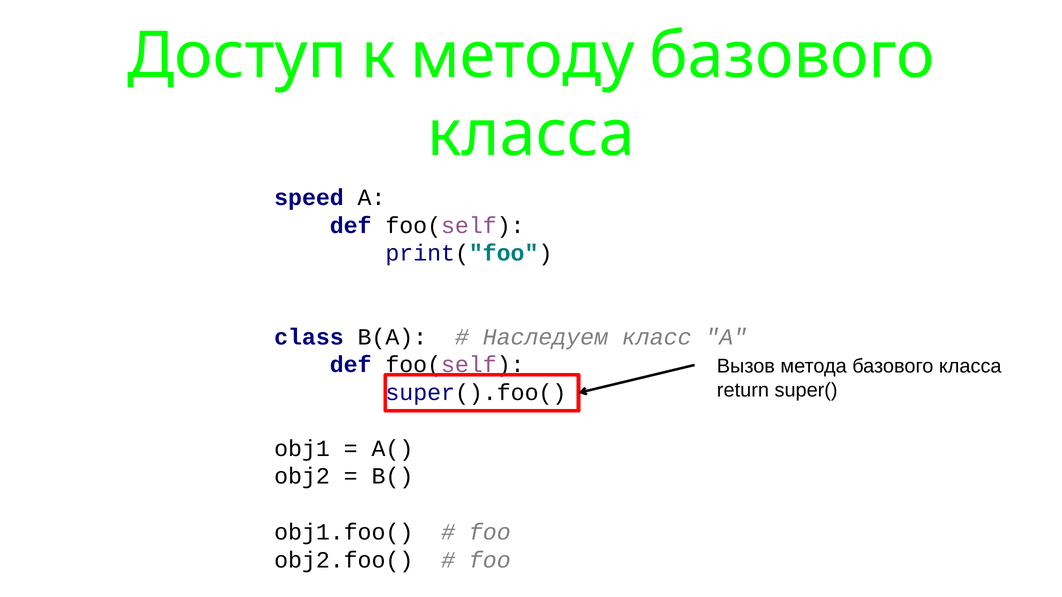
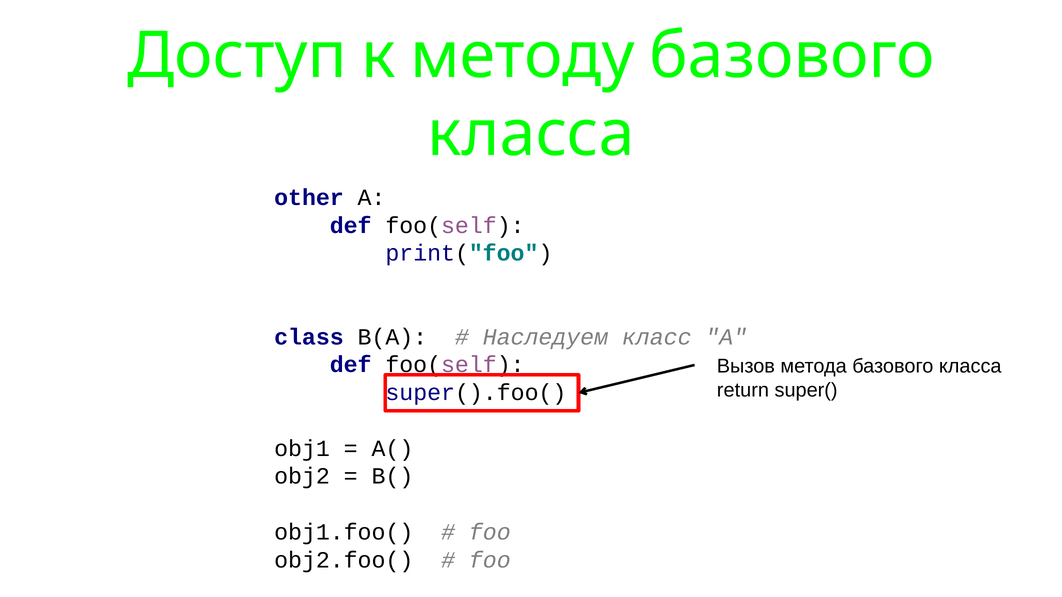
speed: speed -> other
